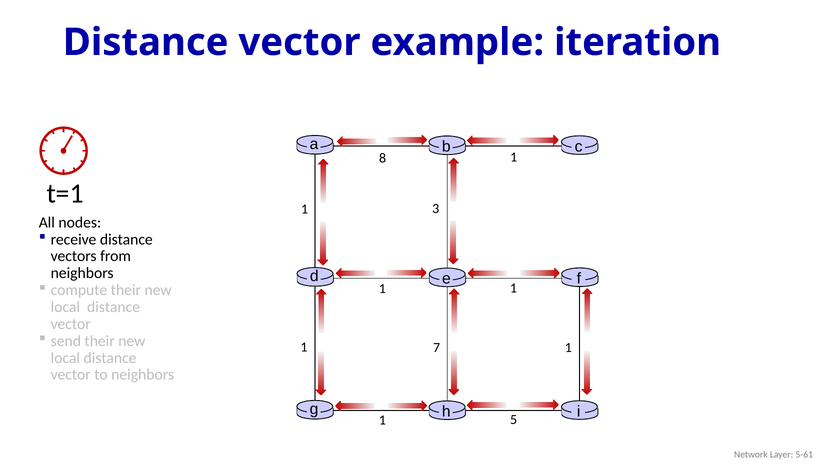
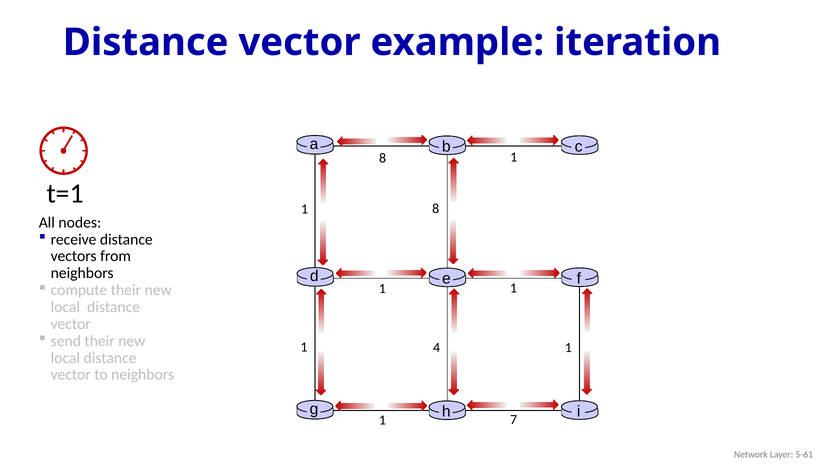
1 3: 3 -> 8
7: 7 -> 4
5: 5 -> 7
